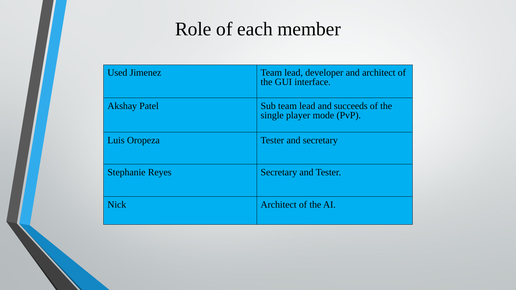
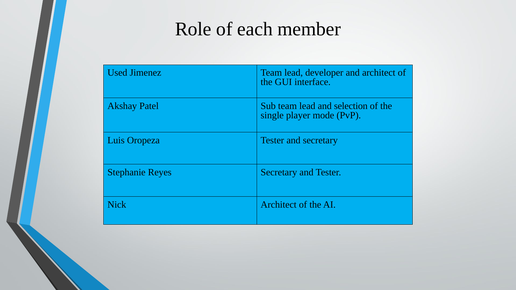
succeeds: succeeds -> selection
